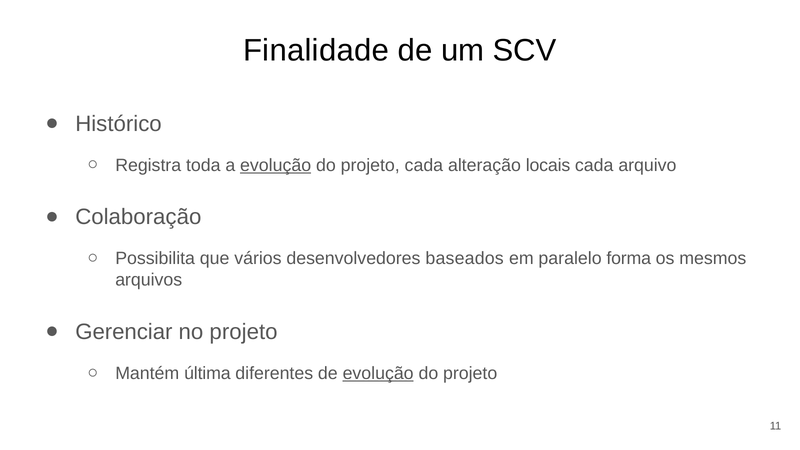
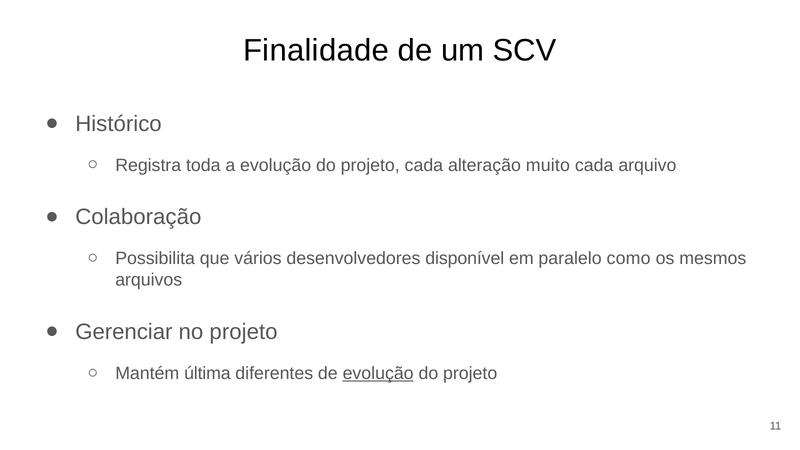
evolução at (276, 165) underline: present -> none
locais: locais -> muito
baseados: baseados -> disponível
forma: forma -> como
